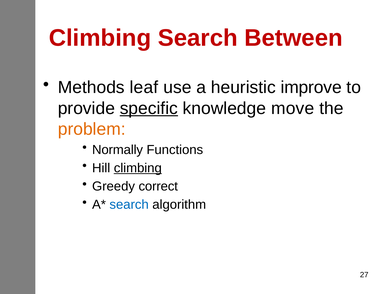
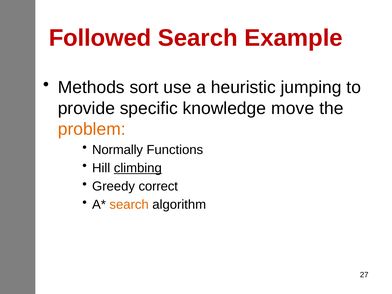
Climbing at (100, 38): Climbing -> Followed
Between: Between -> Example
leaf: leaf -> sort
improve: improve -> jumping
specific underline: present -> none
search at (129, 205) colour: blue -> orange
